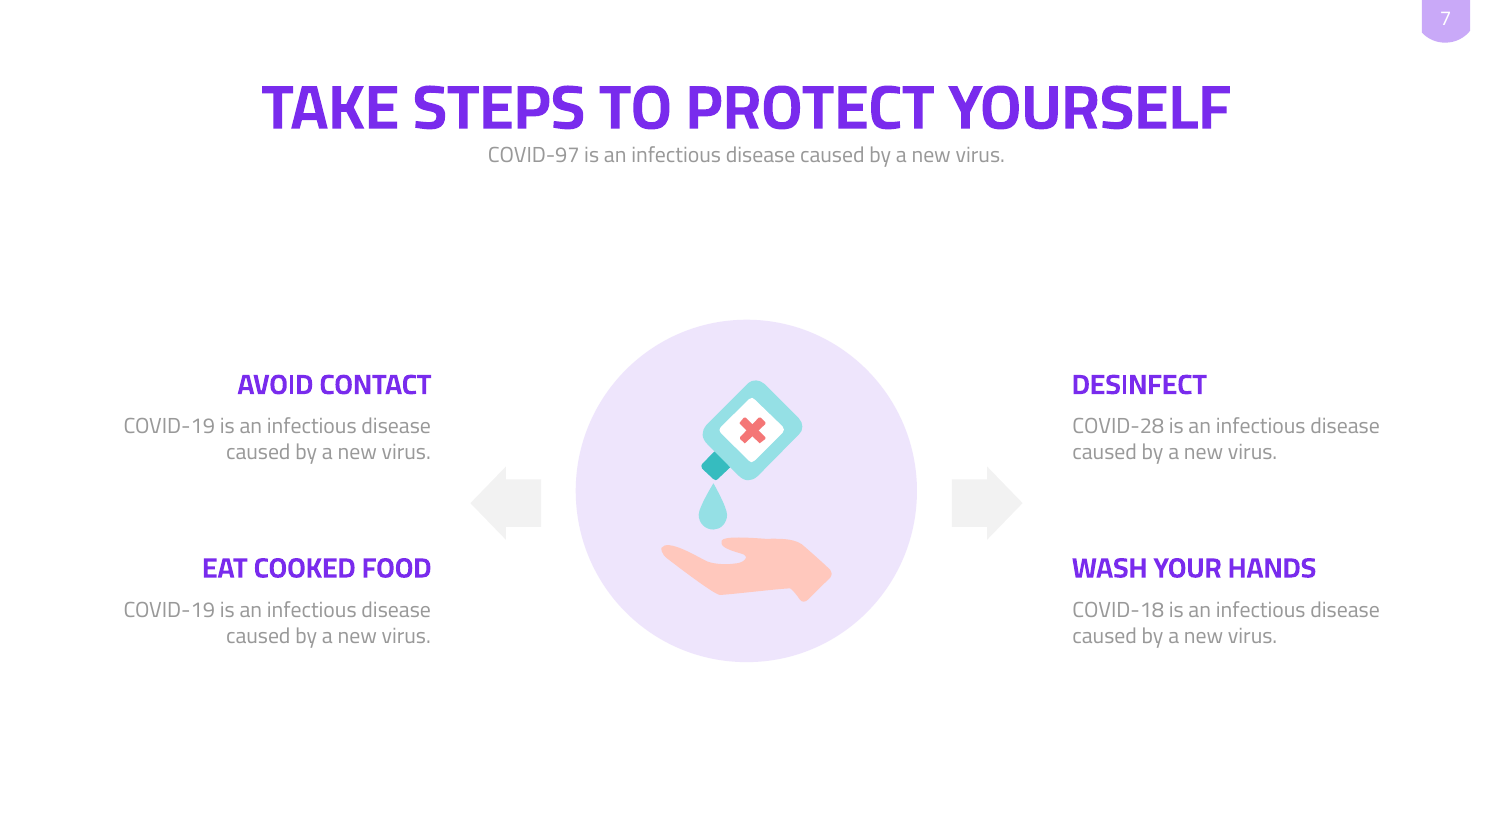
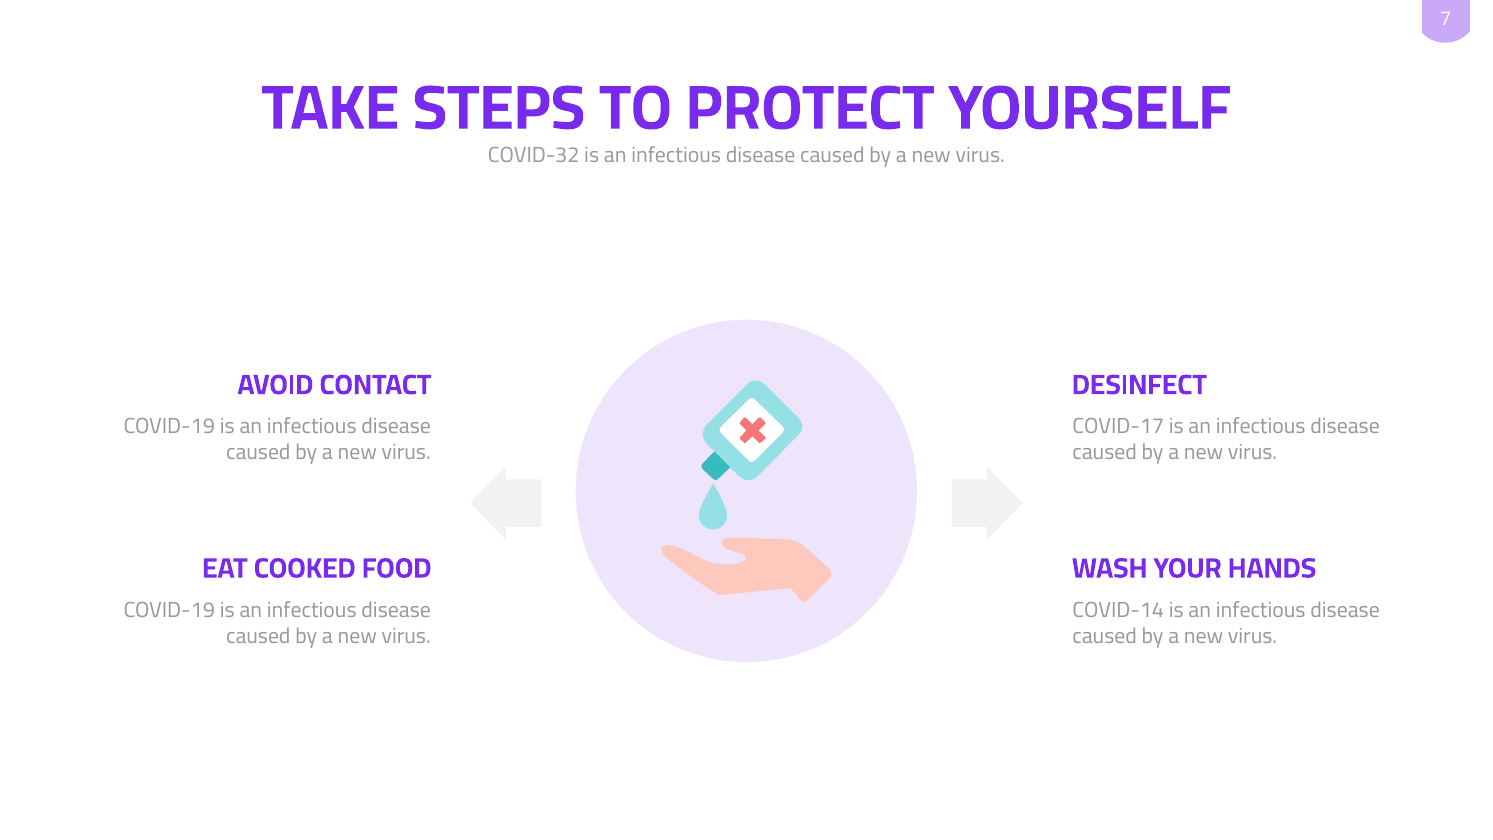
COVID-97: COVID-97 -> COVID-32
COVID-28: COVID-28 -> COVID-17
COVID-18: COVID-18 -> COVID-14
